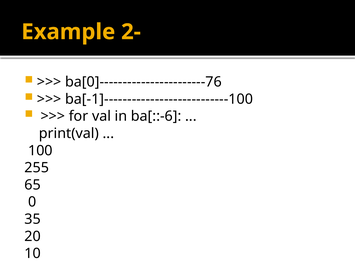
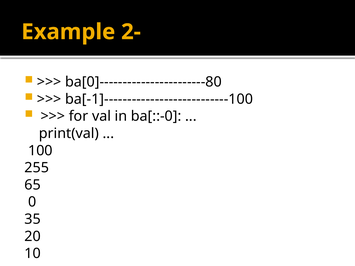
ba[0]-----------------------76: ba[0]-----------------------76 -> ba[0]-----------------------80
ba[::-6: ba[::-6 -> ba[::-0
